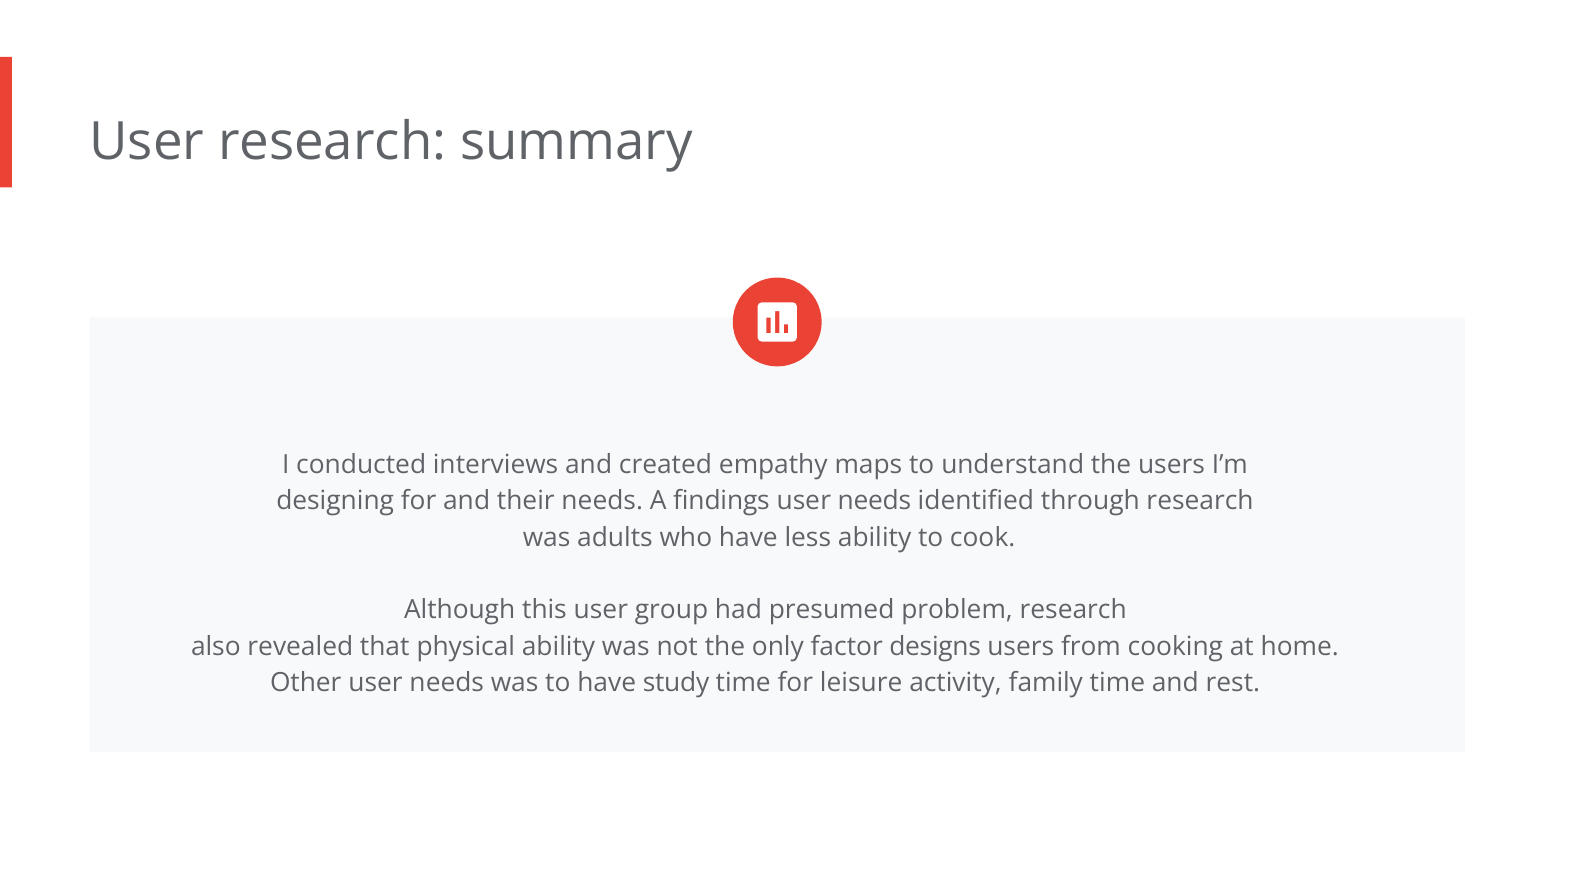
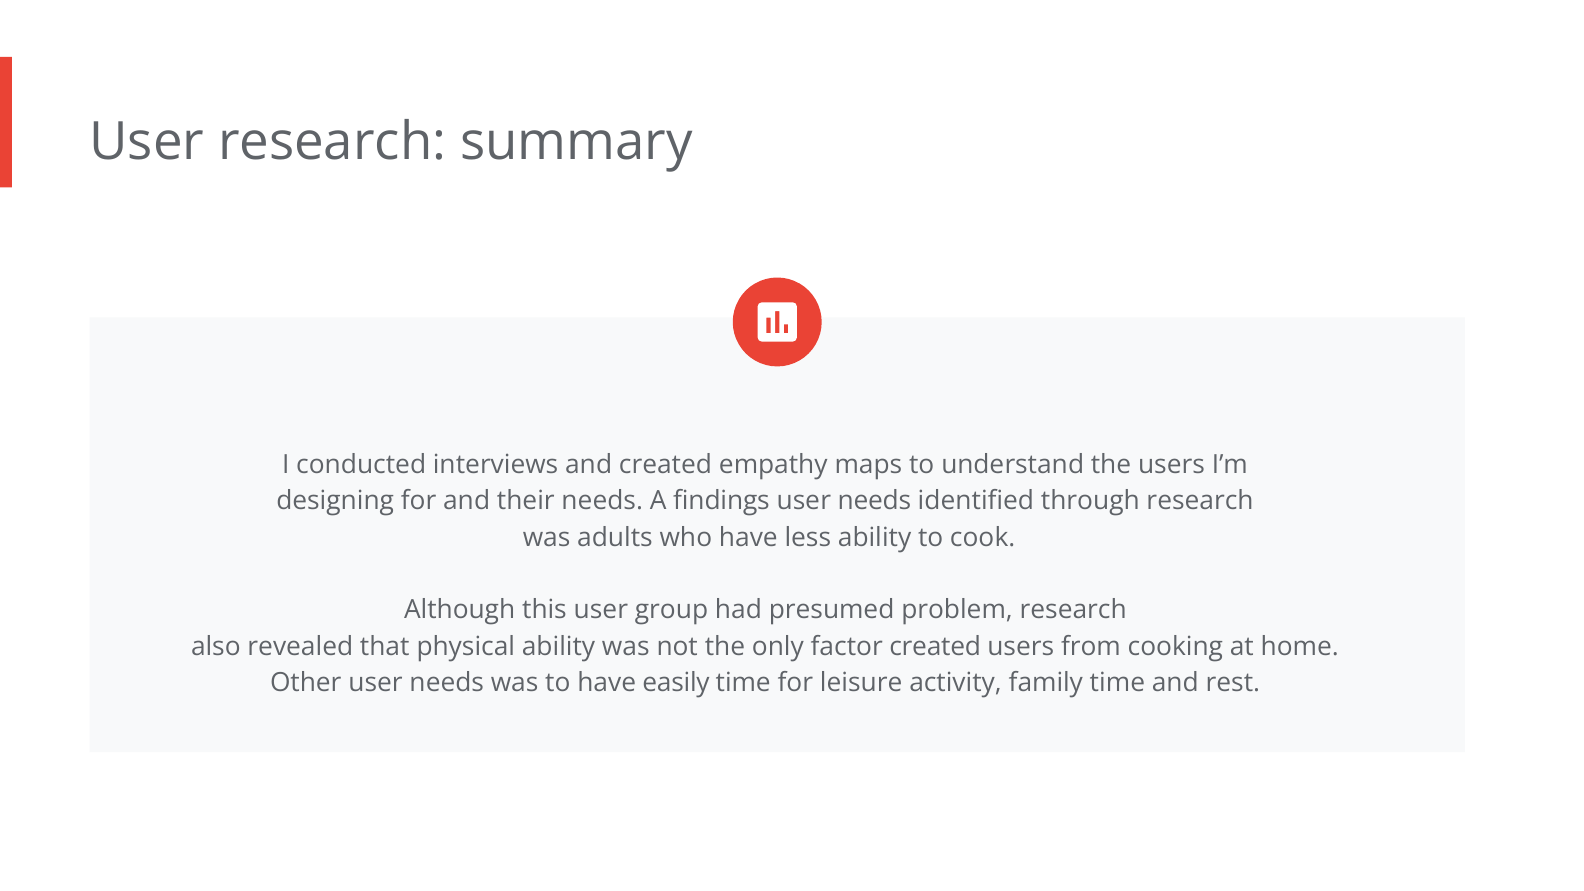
factor designs: designs -> created
study: study -> easily
